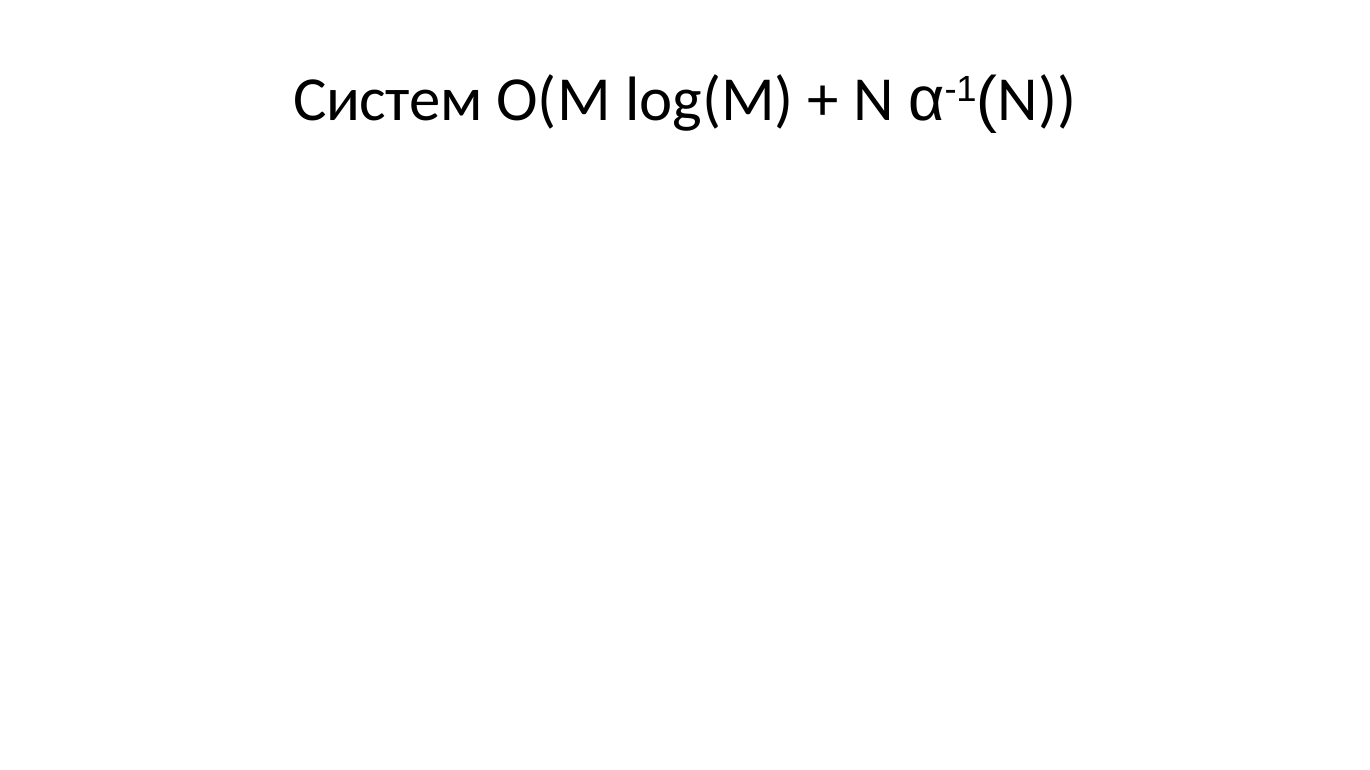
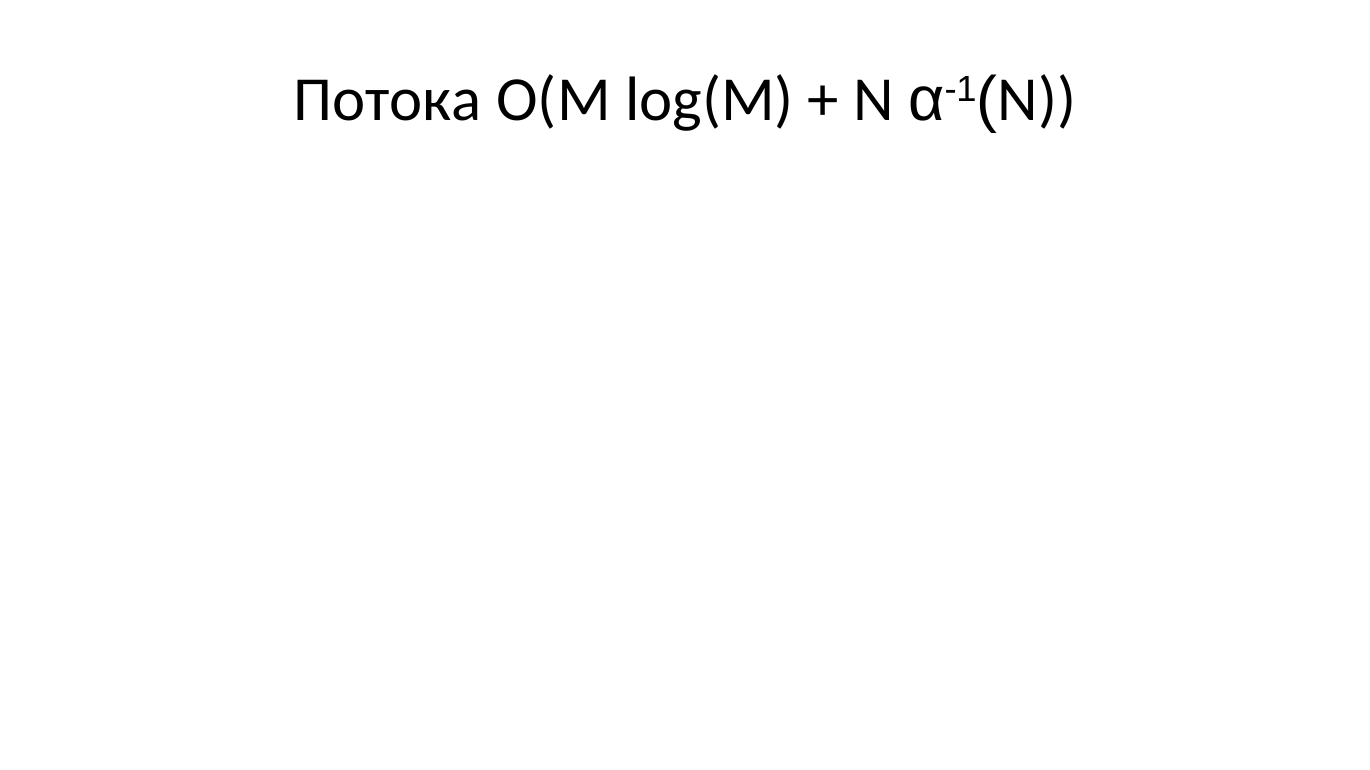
Систем: Систем -> Потока
